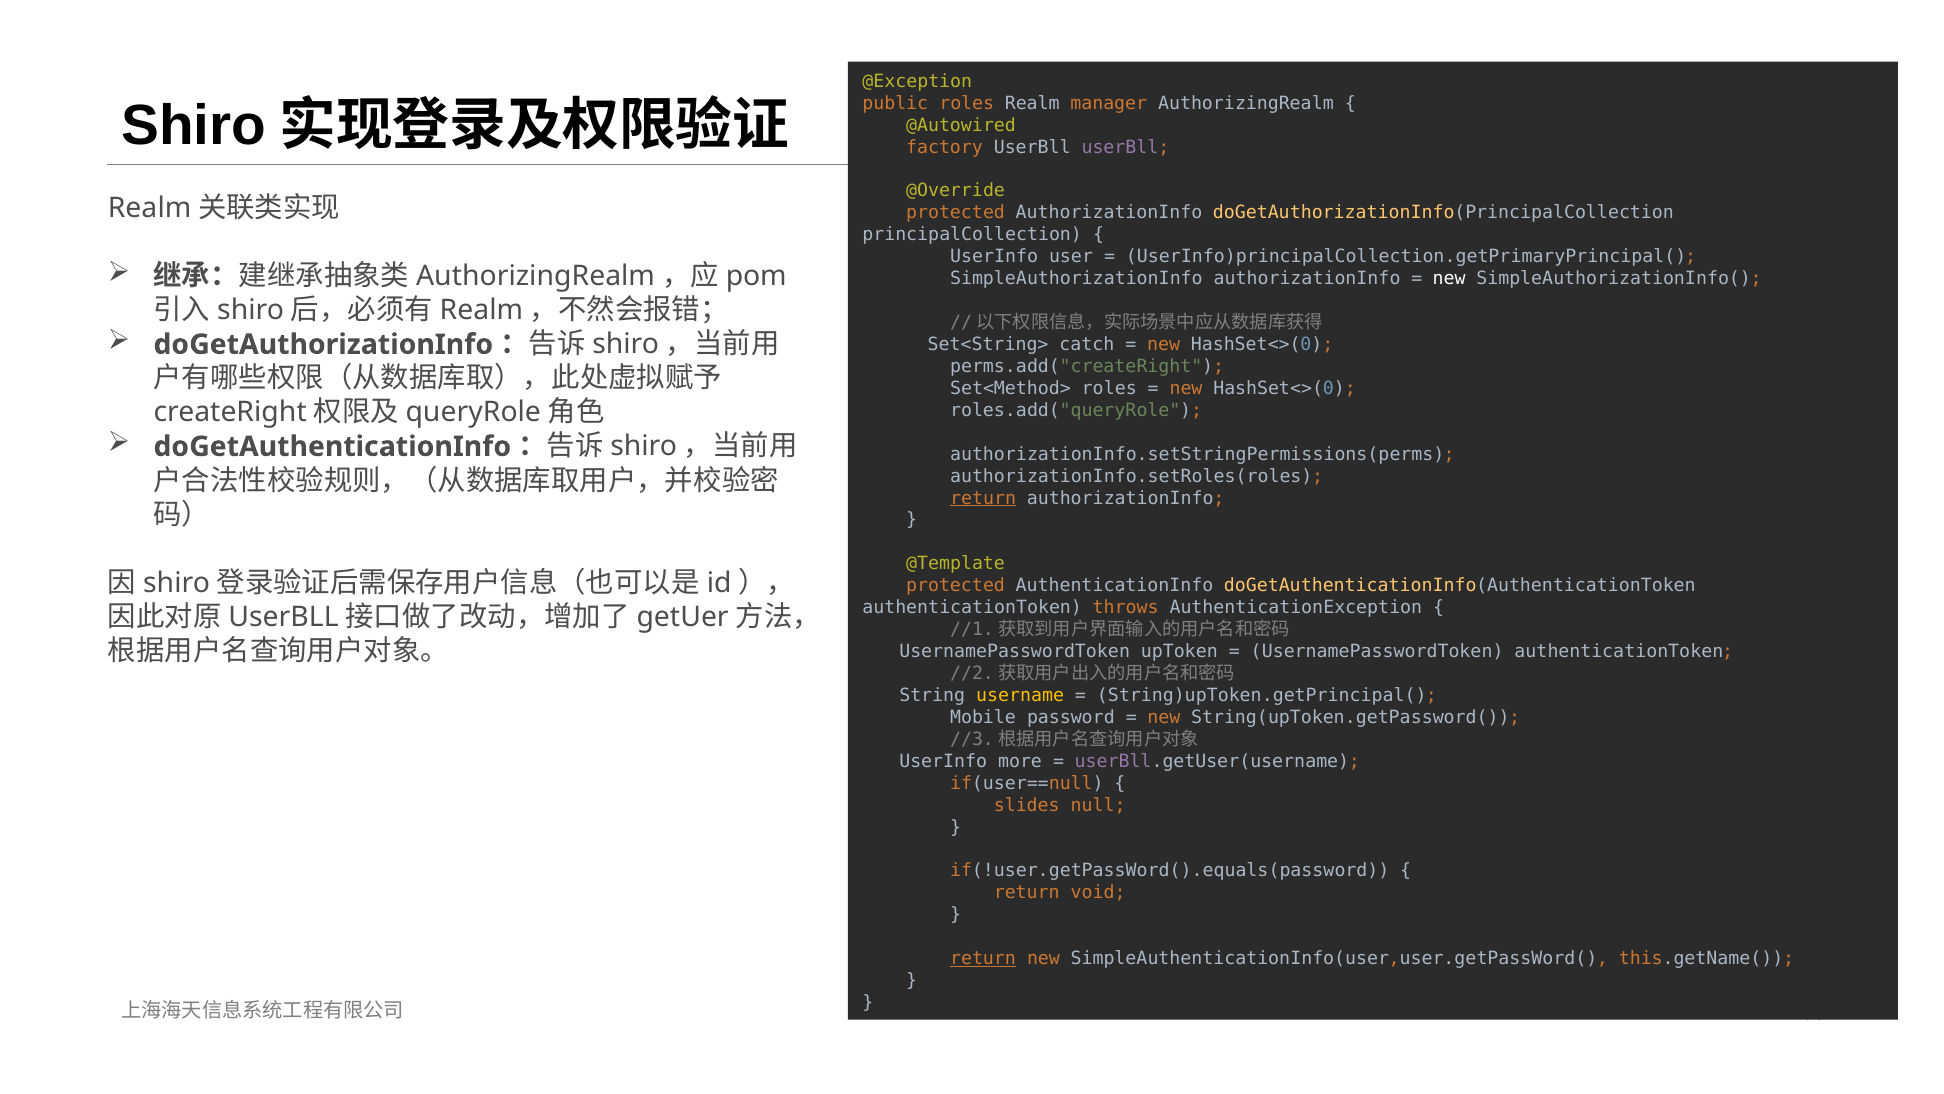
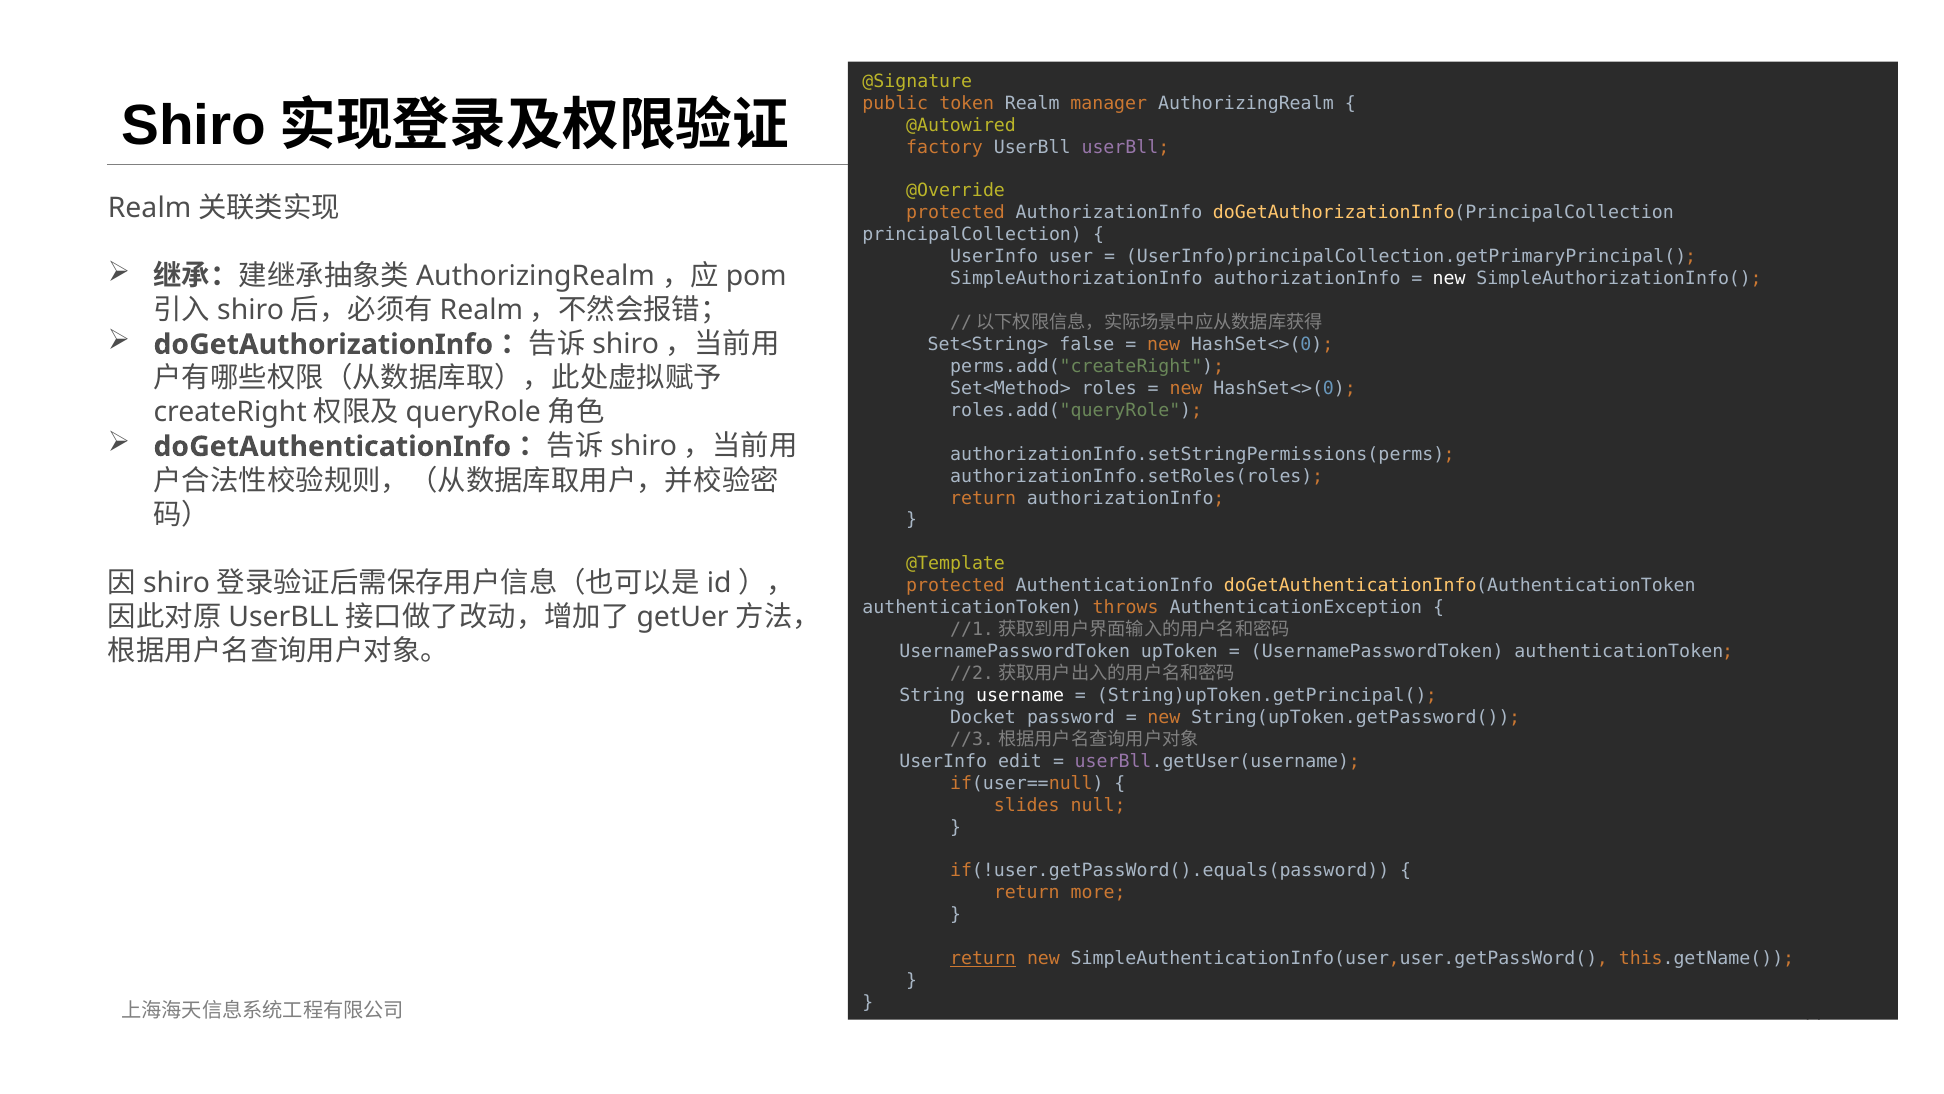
@Exception: @Exception -> @Signature
public roles: roles -> token
catch: catch -> false
return at (983, 498) underline: present -> none
username colour: yellow -> white
Mobile: Mobile -> Docket
more: more -> edit
void: void -> more
